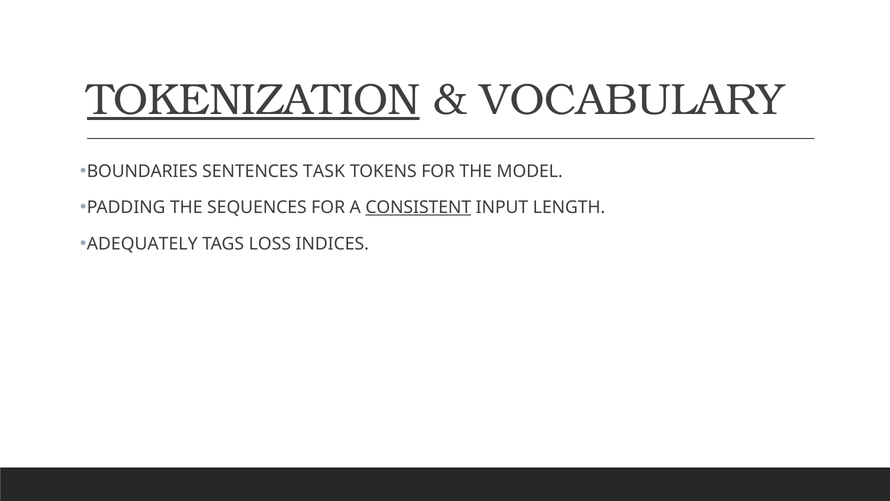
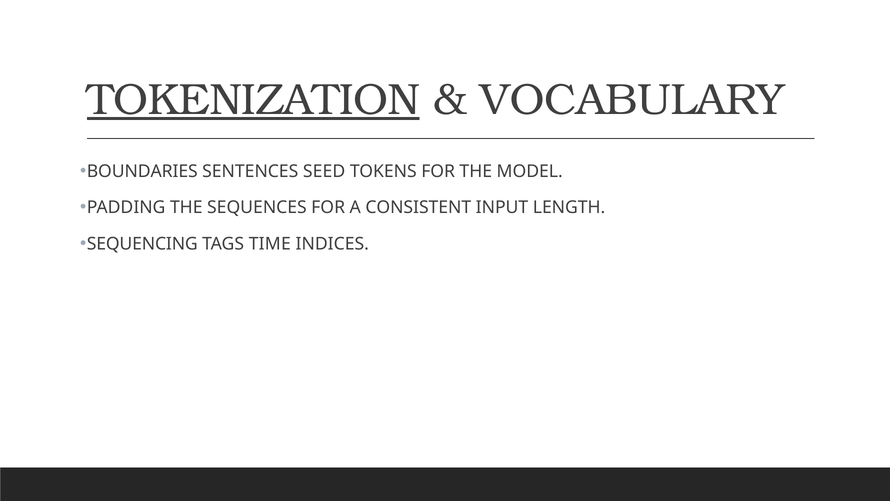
TASK: TASK -> SEED
CONSISTENT underline: present -> none
ADEQUATELY: ADEQUATELY -> SEQUENCING
LOSS: LOSS -> TIME
